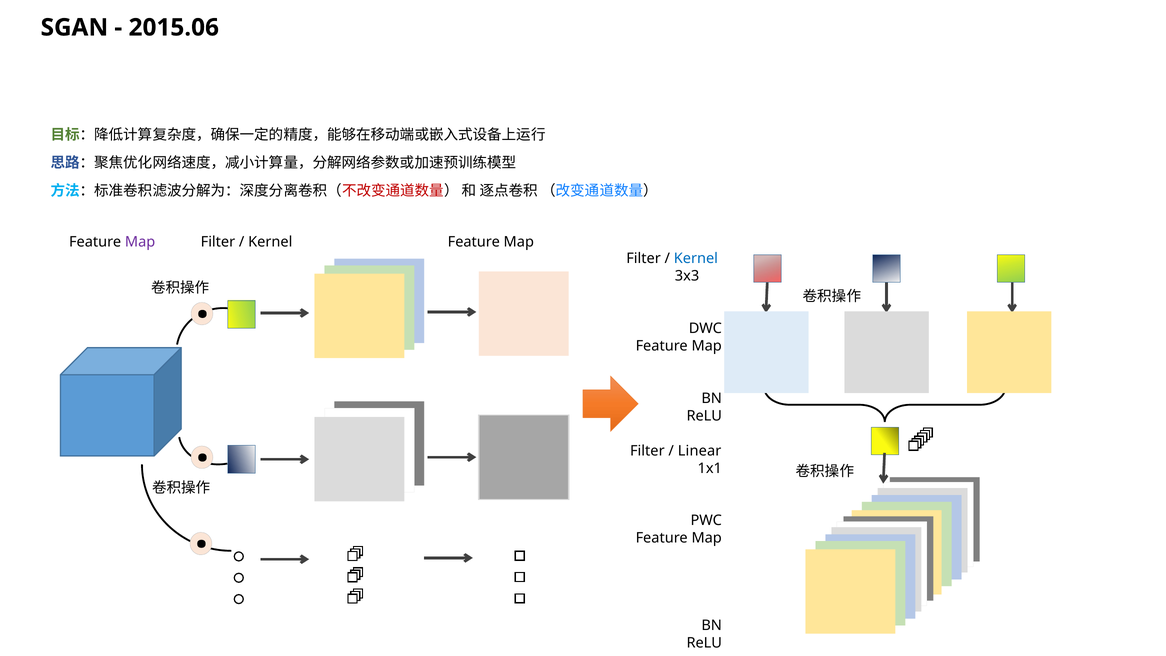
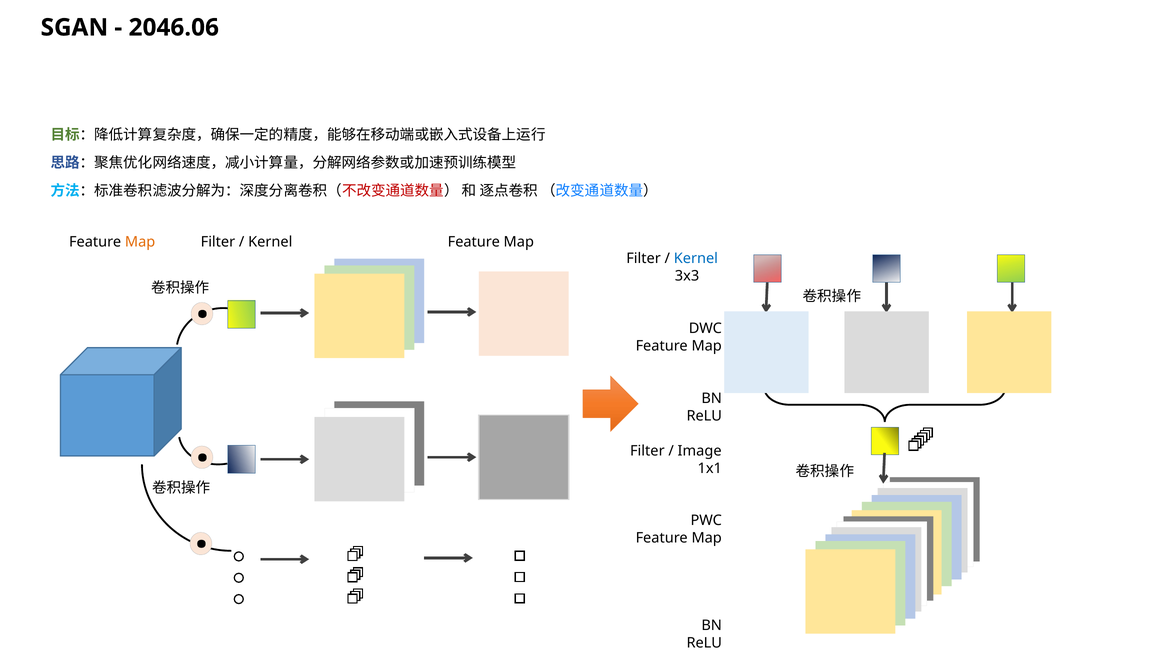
2015.06: 2015.06 -> 2046.06
Map at (140, 242) colour: purple -> orange
Linear: Linear -> Image
